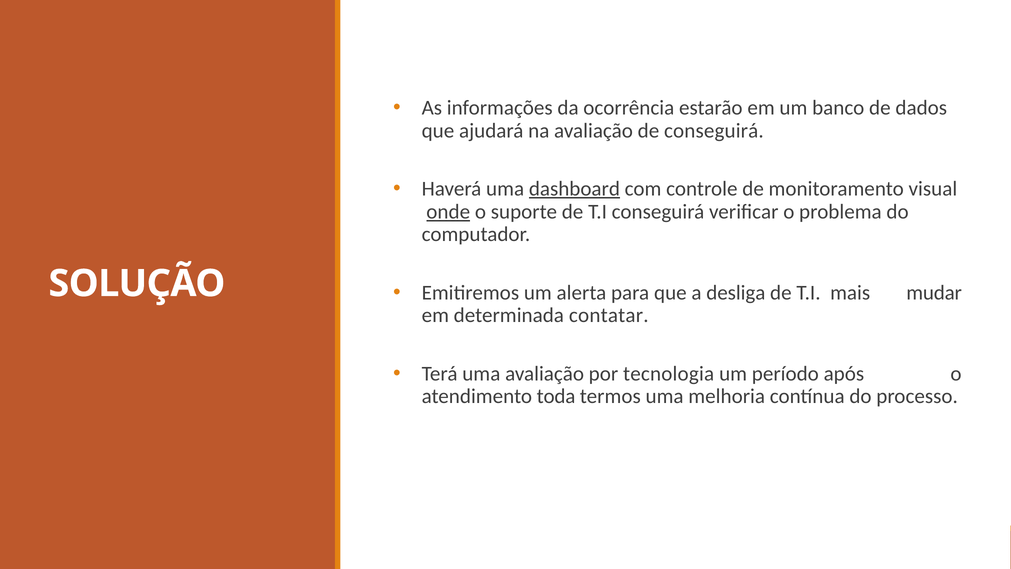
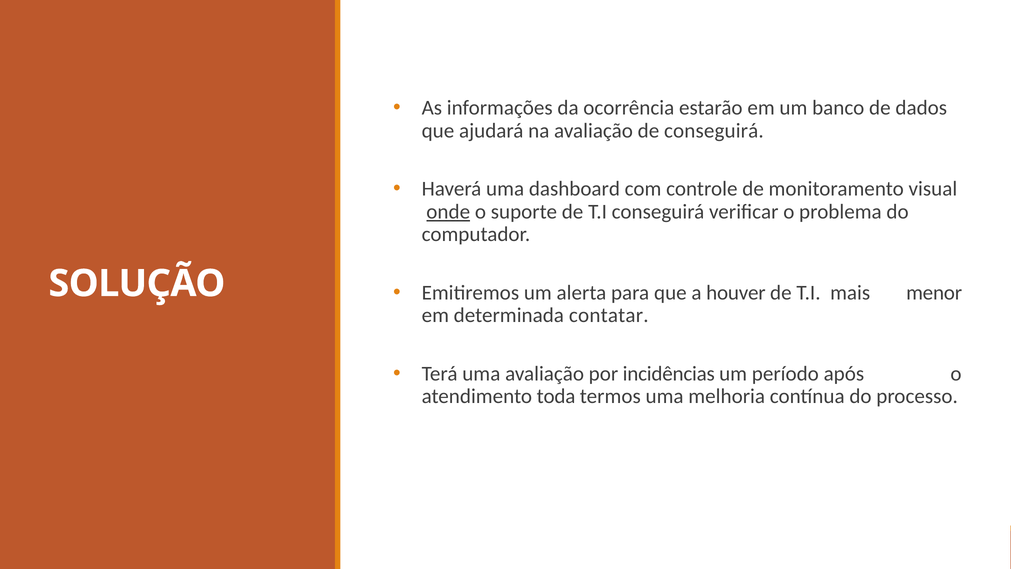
dashboard underline: present -> none
desliga: desliga -> houver
mudar: mudar -> menor
tecnologia: tecnologia -> incidências
